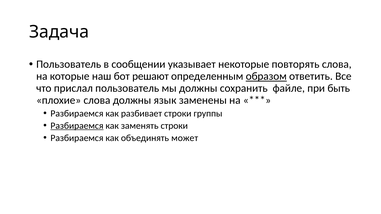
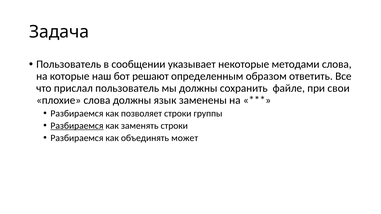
повторять: повторять -> методами
образом underline: present -> none
быть: быть -> свои
разбивает: разбивает -> позволяет
